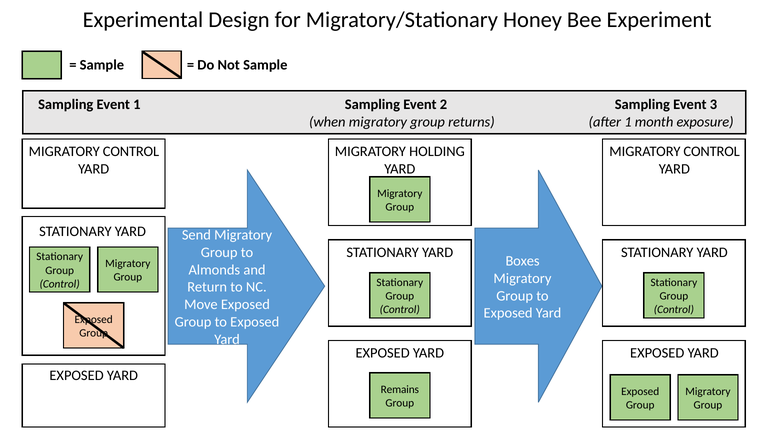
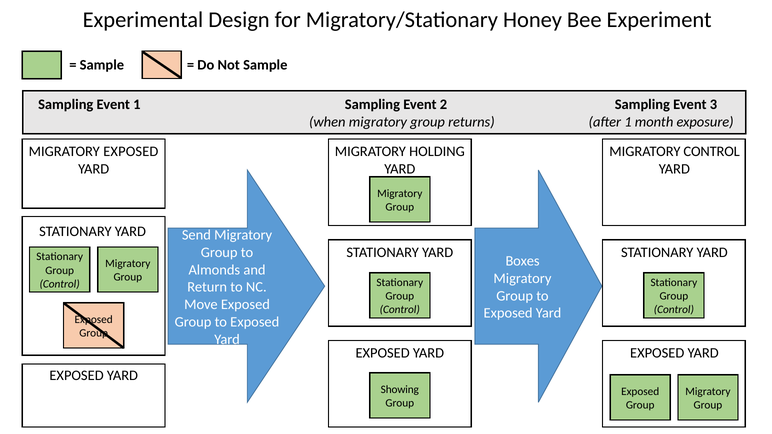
CONTROL at (131, 152): CONTROL -> EXPOSED
Remains: Remains -> Showing
